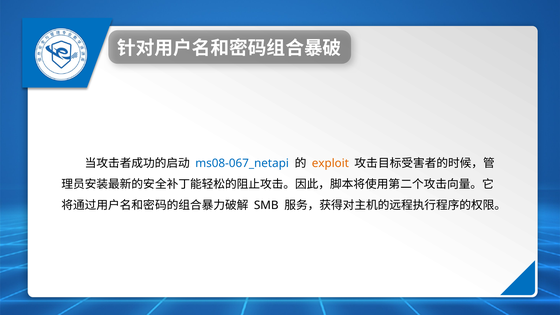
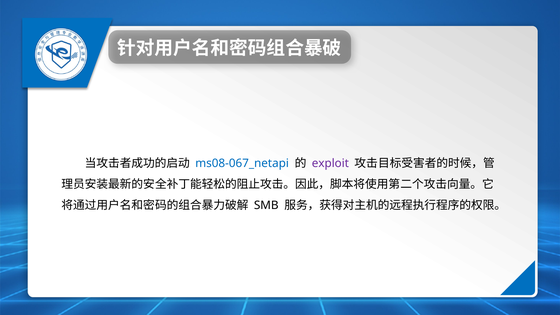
exploit colour: orange -> purple
